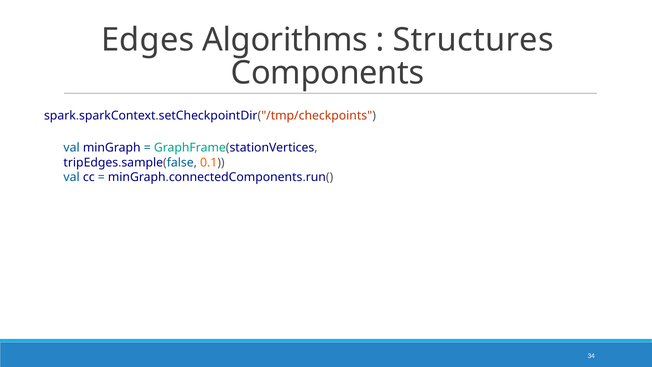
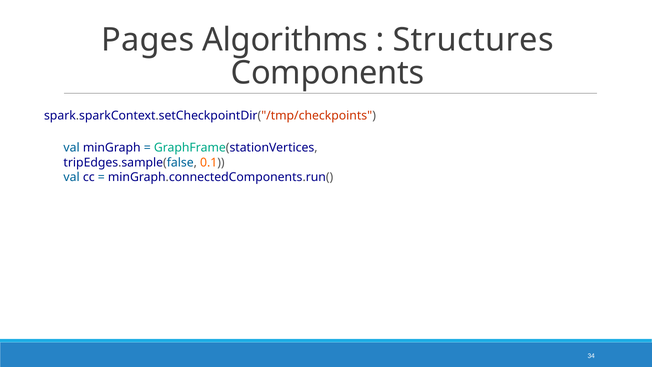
Edges: Edges -> Pages
